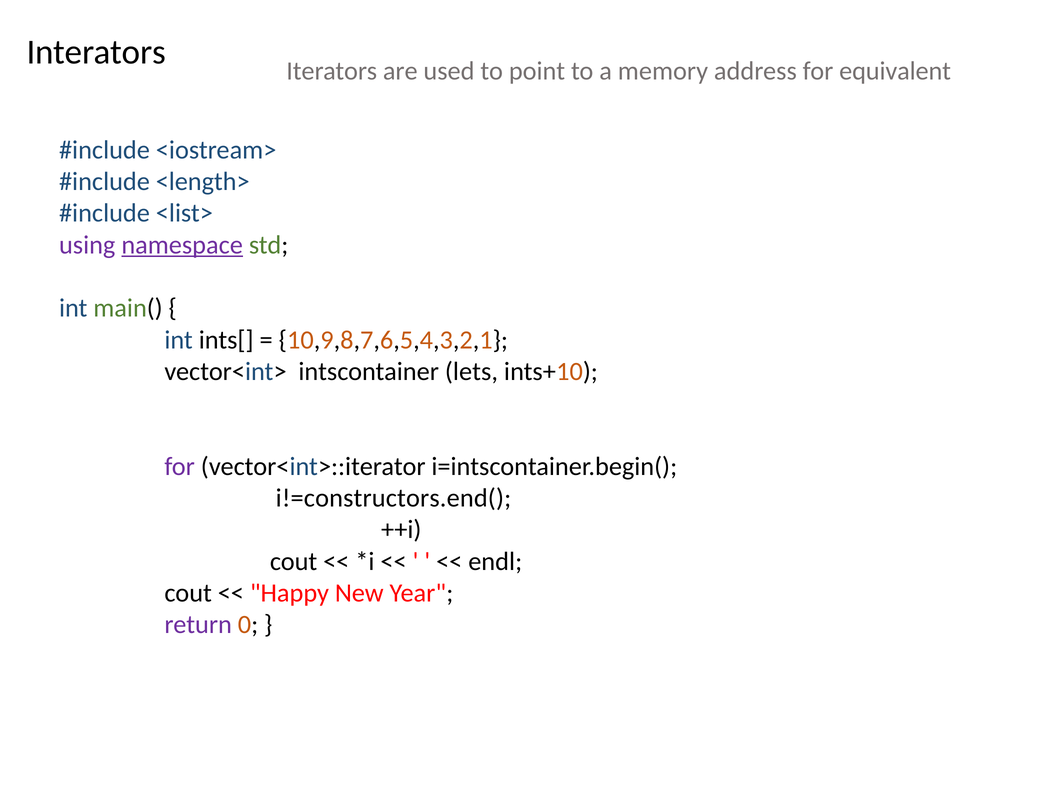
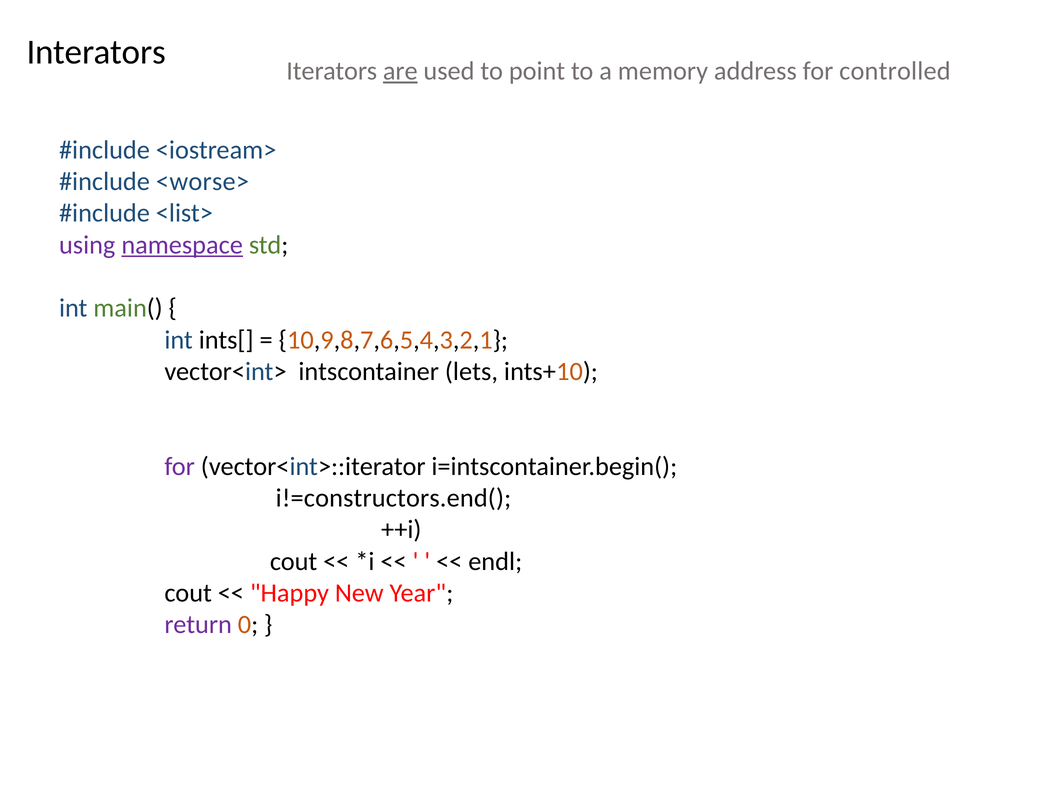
are underline: none -> present
equivalent: equivalent -> controlled
<length>: <length> -> <worse>
